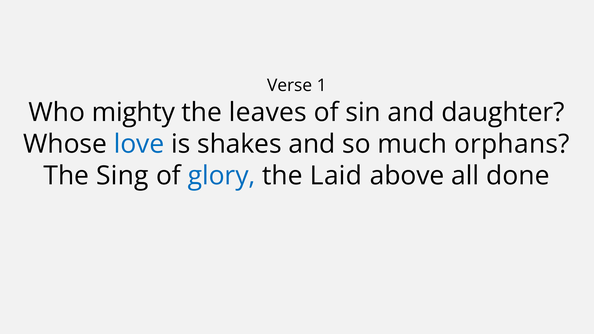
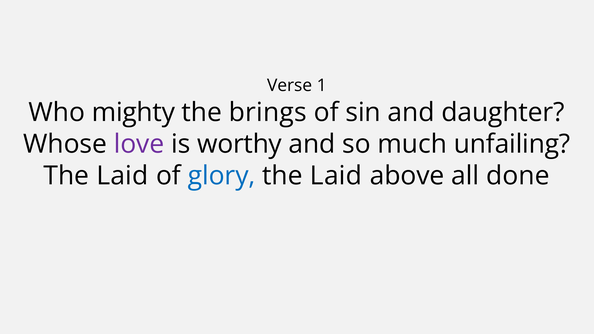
leaves: leaves -> brings
love colour: blue -> purple
shakes: shakes -> worthy
orphans: orphans -> unfailing
Sing at (122, 176): Sing -> Laid
